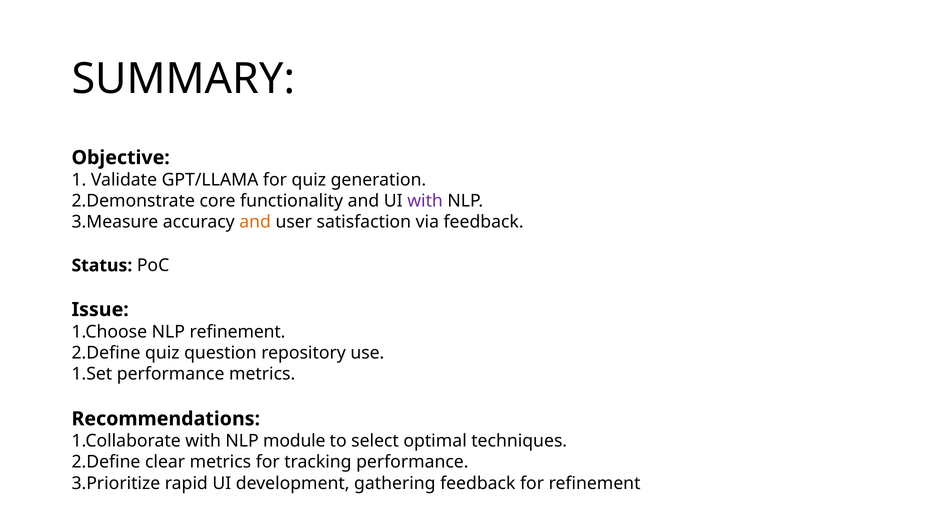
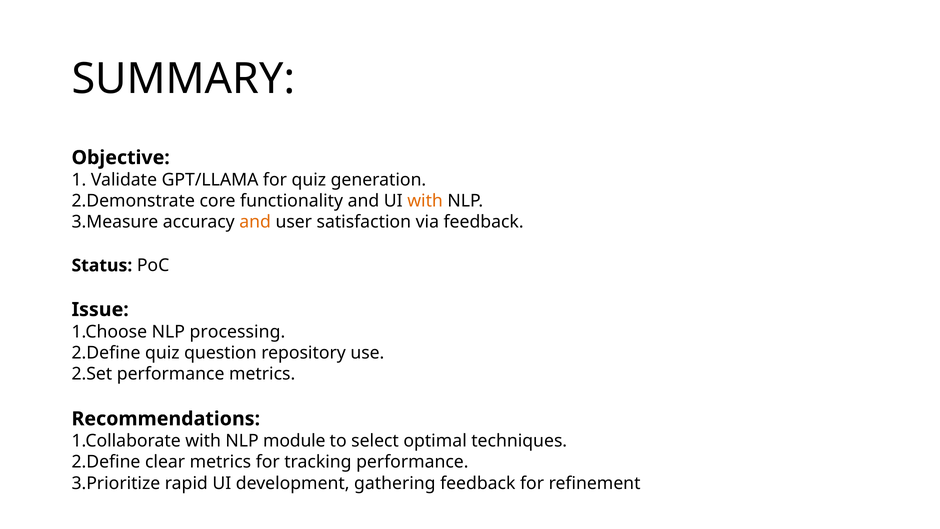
with at (425, 201) colour: purple -> orange
NLP refinement: refinement -> processing
1.Set: 1.Set -> 2.Set
